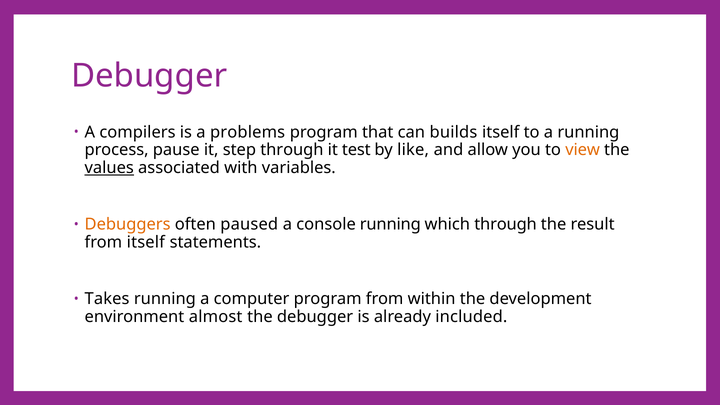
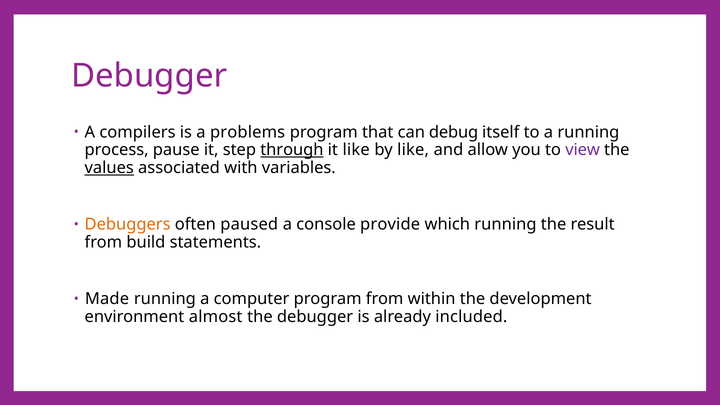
builds: builds -> debug
through at (292, 150) underline: none -> present
it test: test -> like
view colour: orange -> purple
console running: running -> provide
which through: through -> running
from itself: itself -> build
Takes: Takes -> Made
